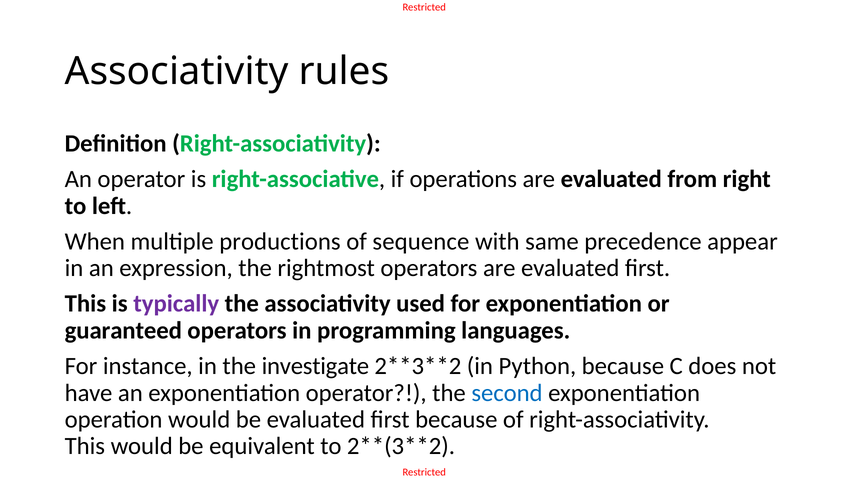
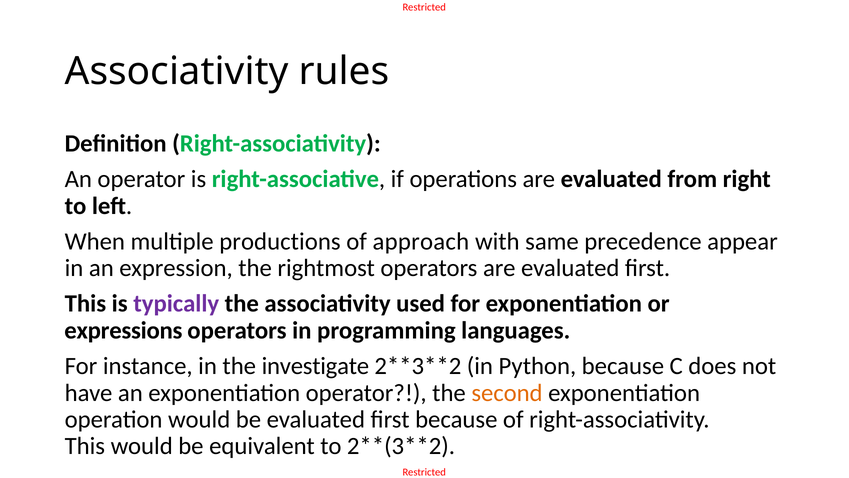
sequence: sequence -> approach
guaranteed: guaranteed -> expressions
second colour: blue -> orange
